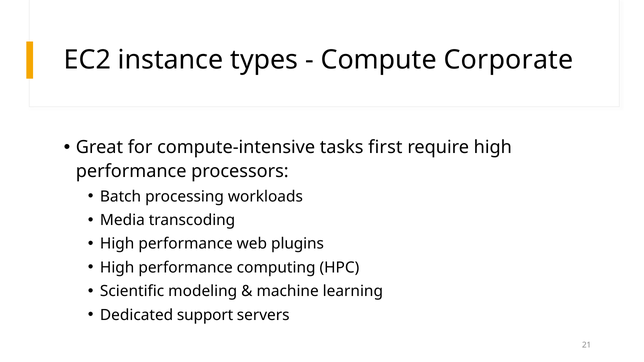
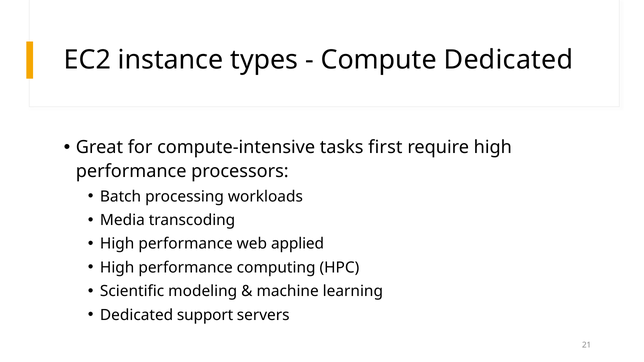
Compute Corporate: Corporate -> Dedicated
plugins: plugins -> applied
